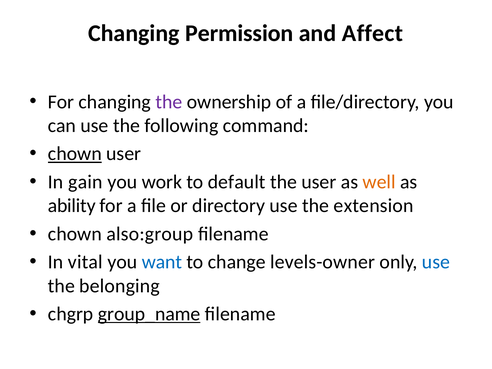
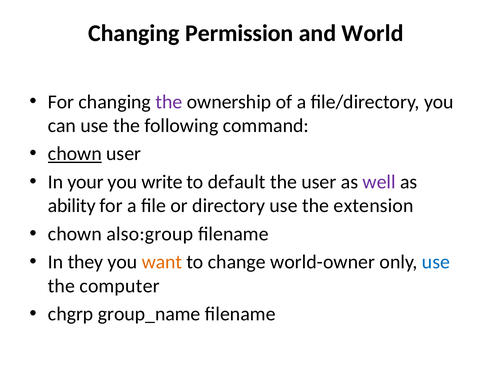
Affect: Affect -> World
gain: gain -> your
work: work -> write
well colour: orange -> purple
vital: vital -> they
want colour: blue -> orange
levels-owner: levels-owner -> world-owner
belonging: belonging -> computer
group_name underline: present -> none
